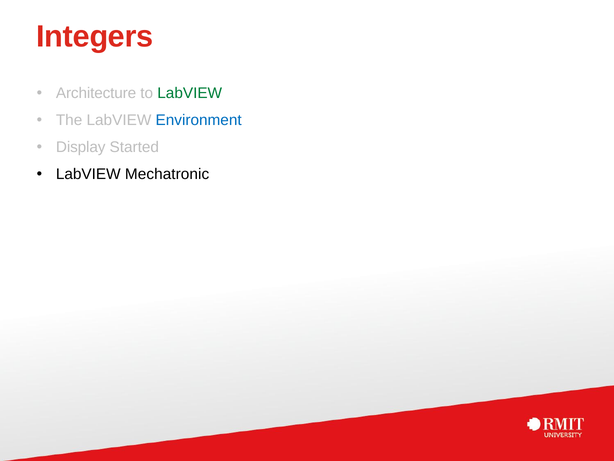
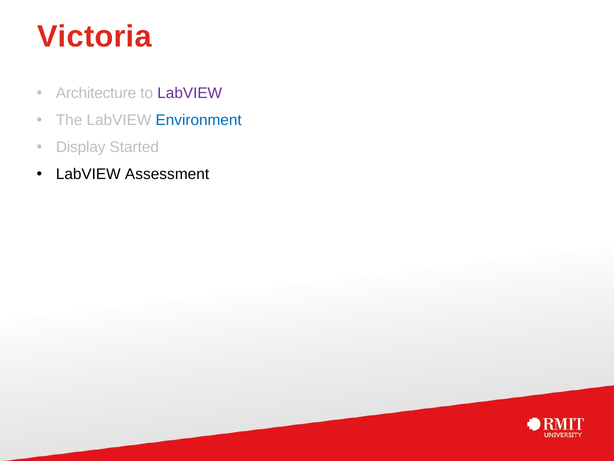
Integers: Integers -> Victoria
LabVIEW at (190, 93) colour: green -> purple
Mechatronic: Mechatronic -> Assessment
